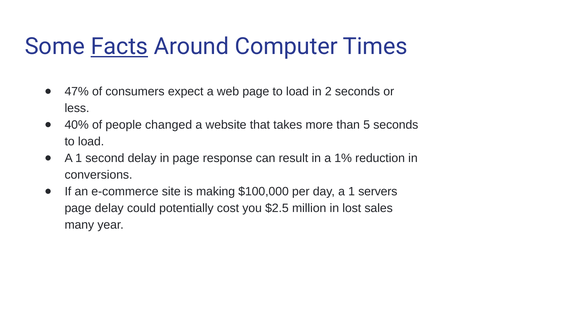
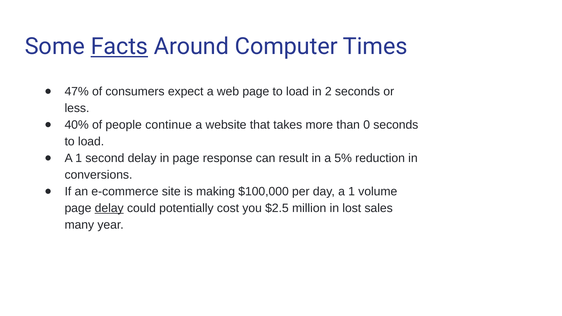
changed: changed -> continue
5: 5 -> 0
1%: 1% -> 5%
servers: servers -> volume
delay at (109, 208) underline: none -> present
